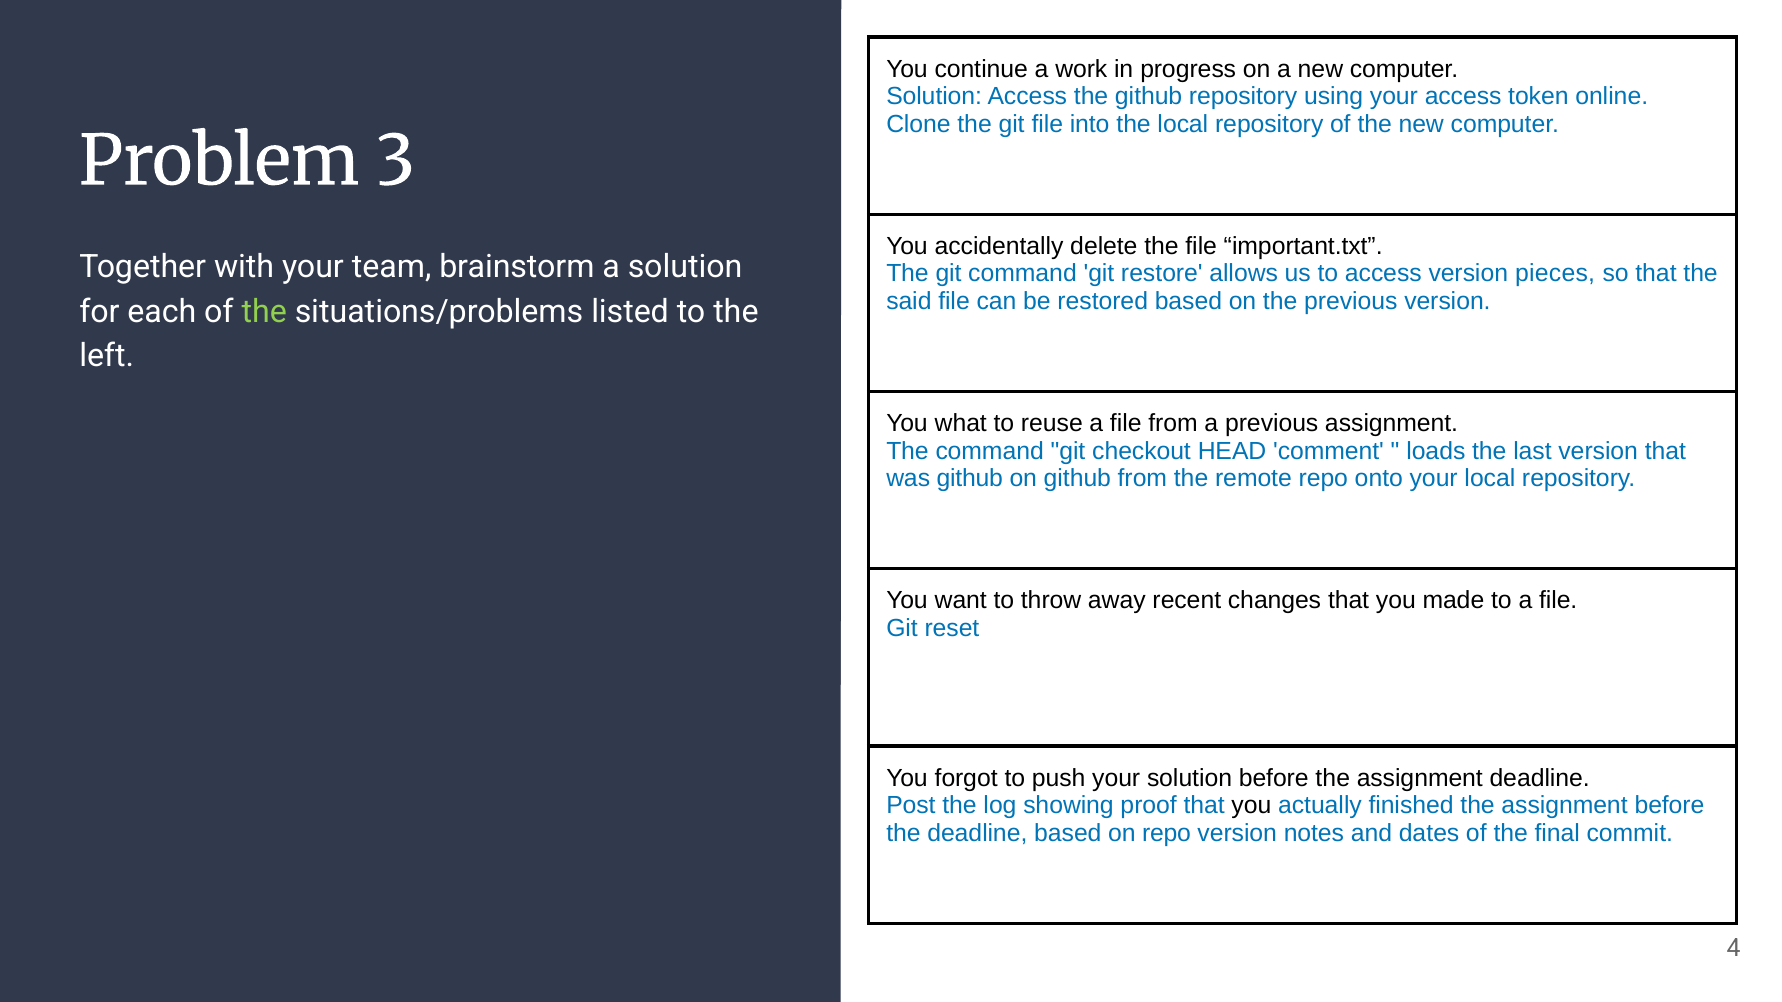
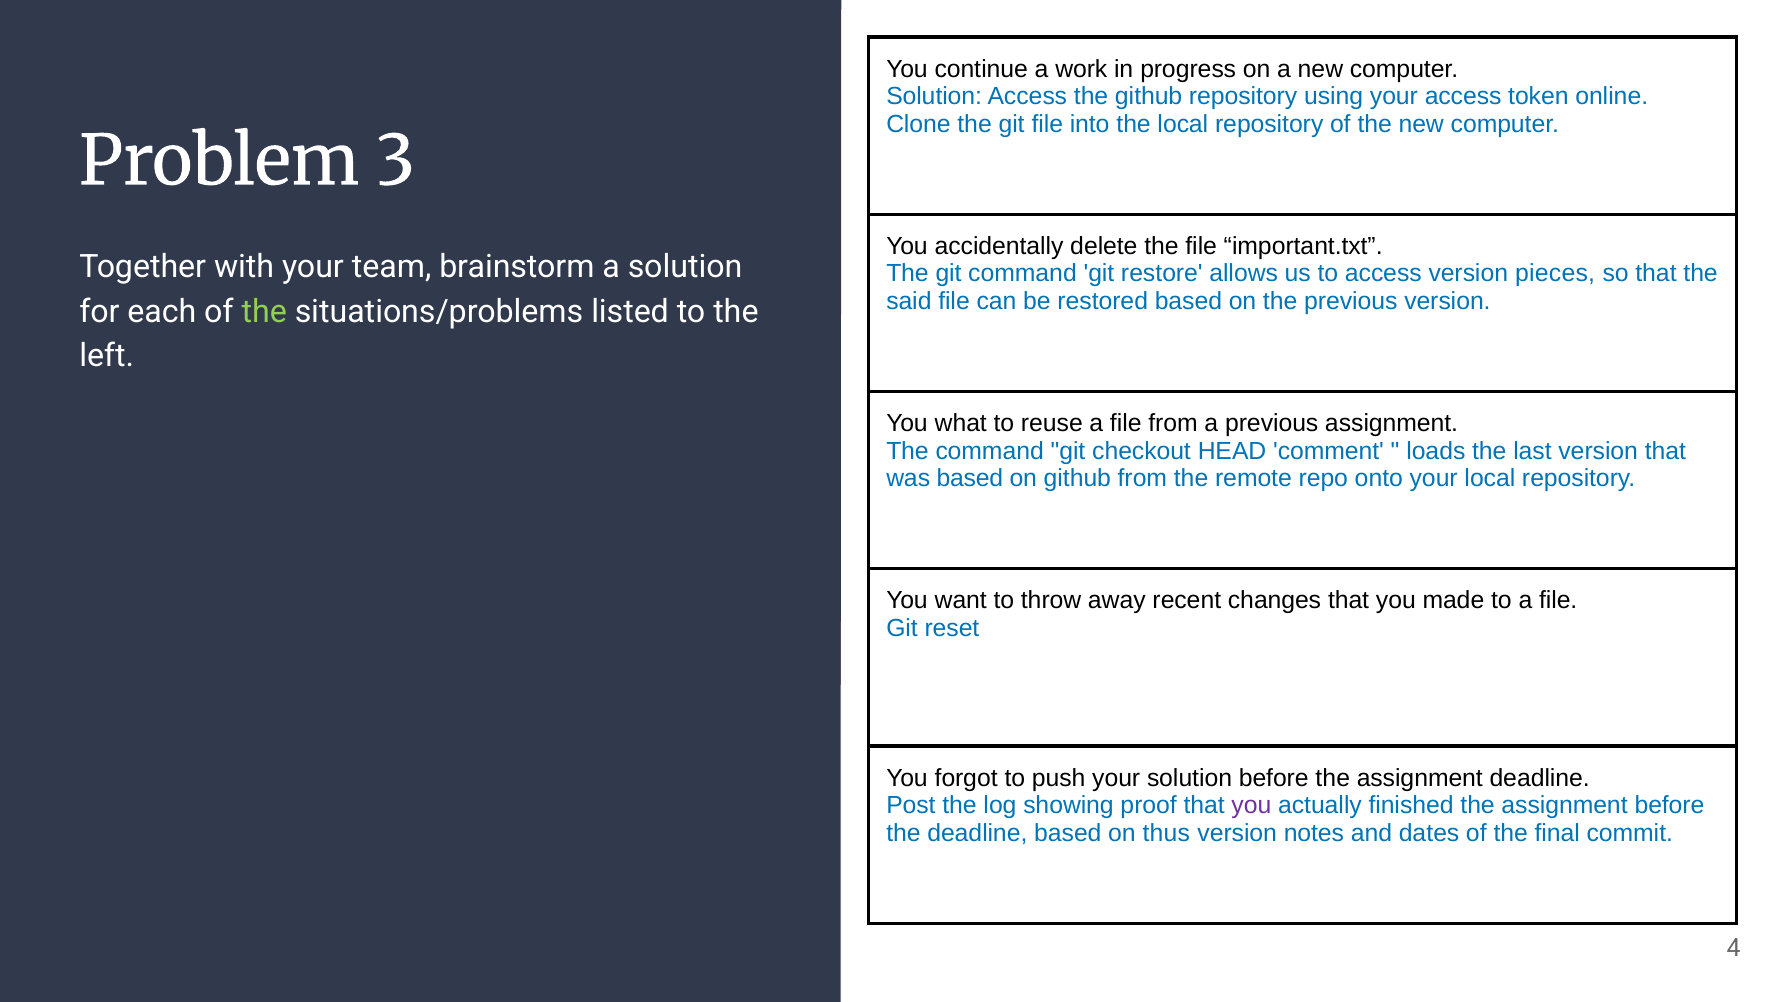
was github: github -> based
you at (1251, 806) colour: black -> purple
on repo: repo -> thus
